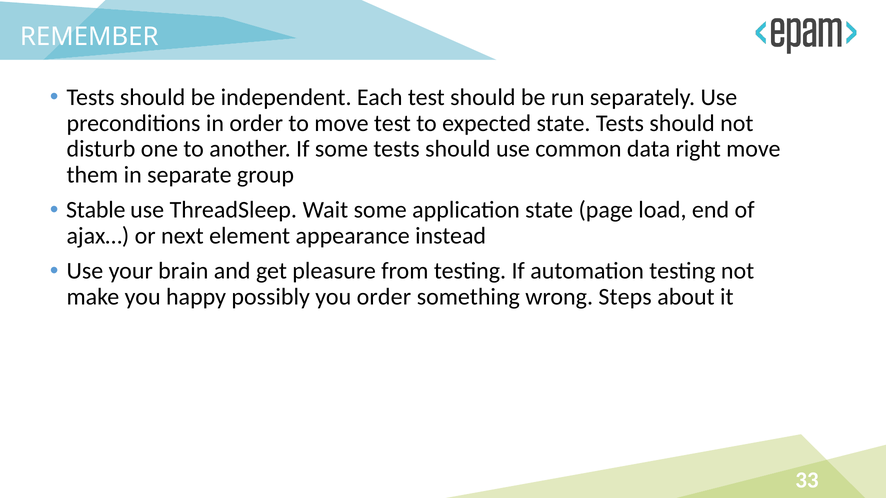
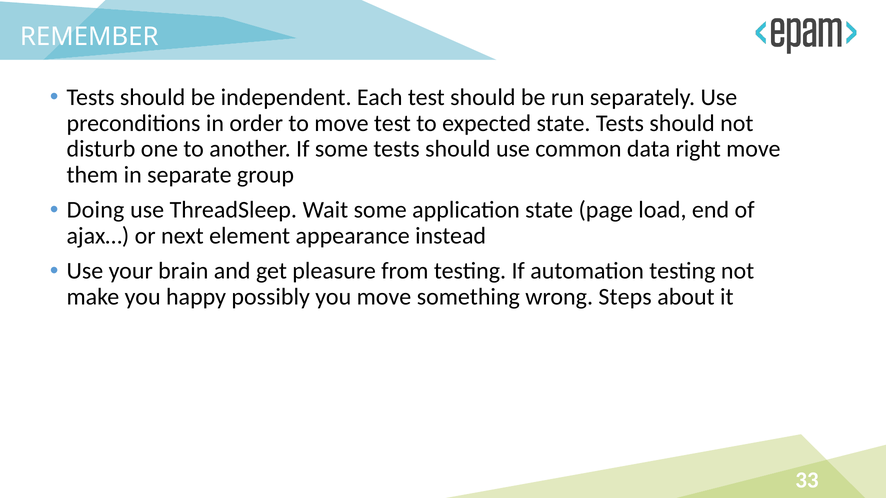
Stable: Stable -> Doing
you order: order -> move
